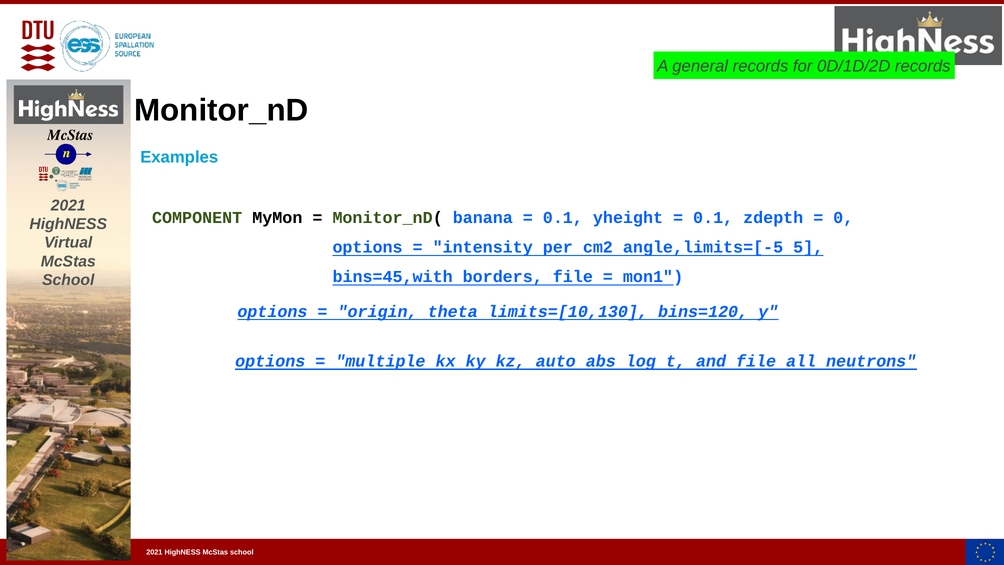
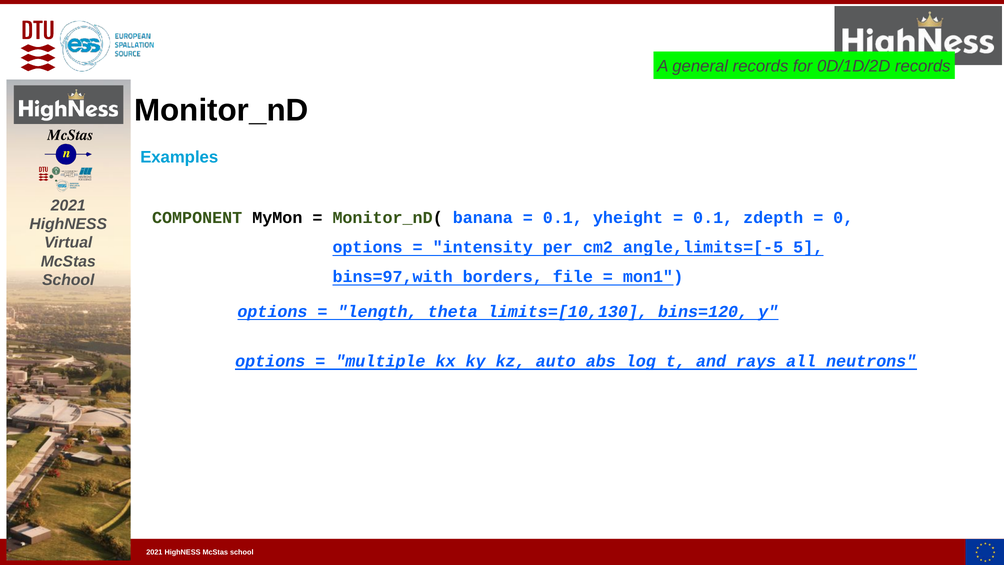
bins=45,with: bins=45,with -> bins=97,with
origin: origin -> length
and file: file -> rays
